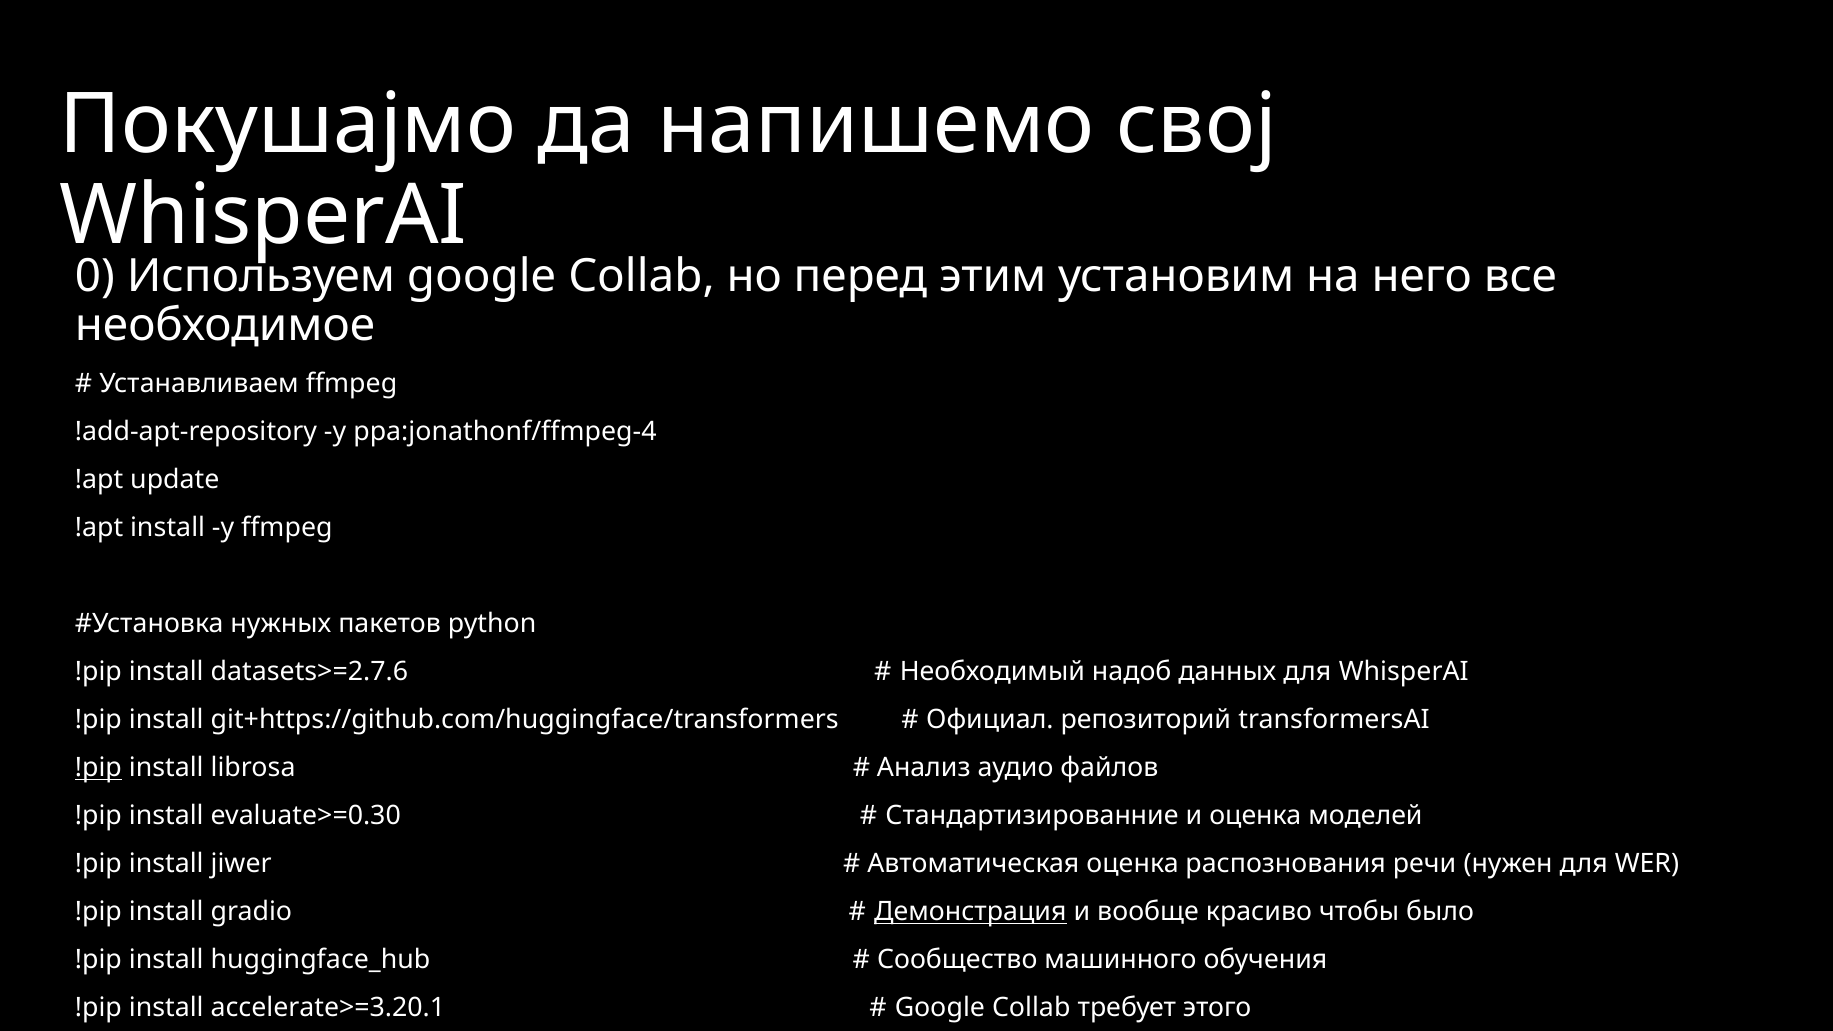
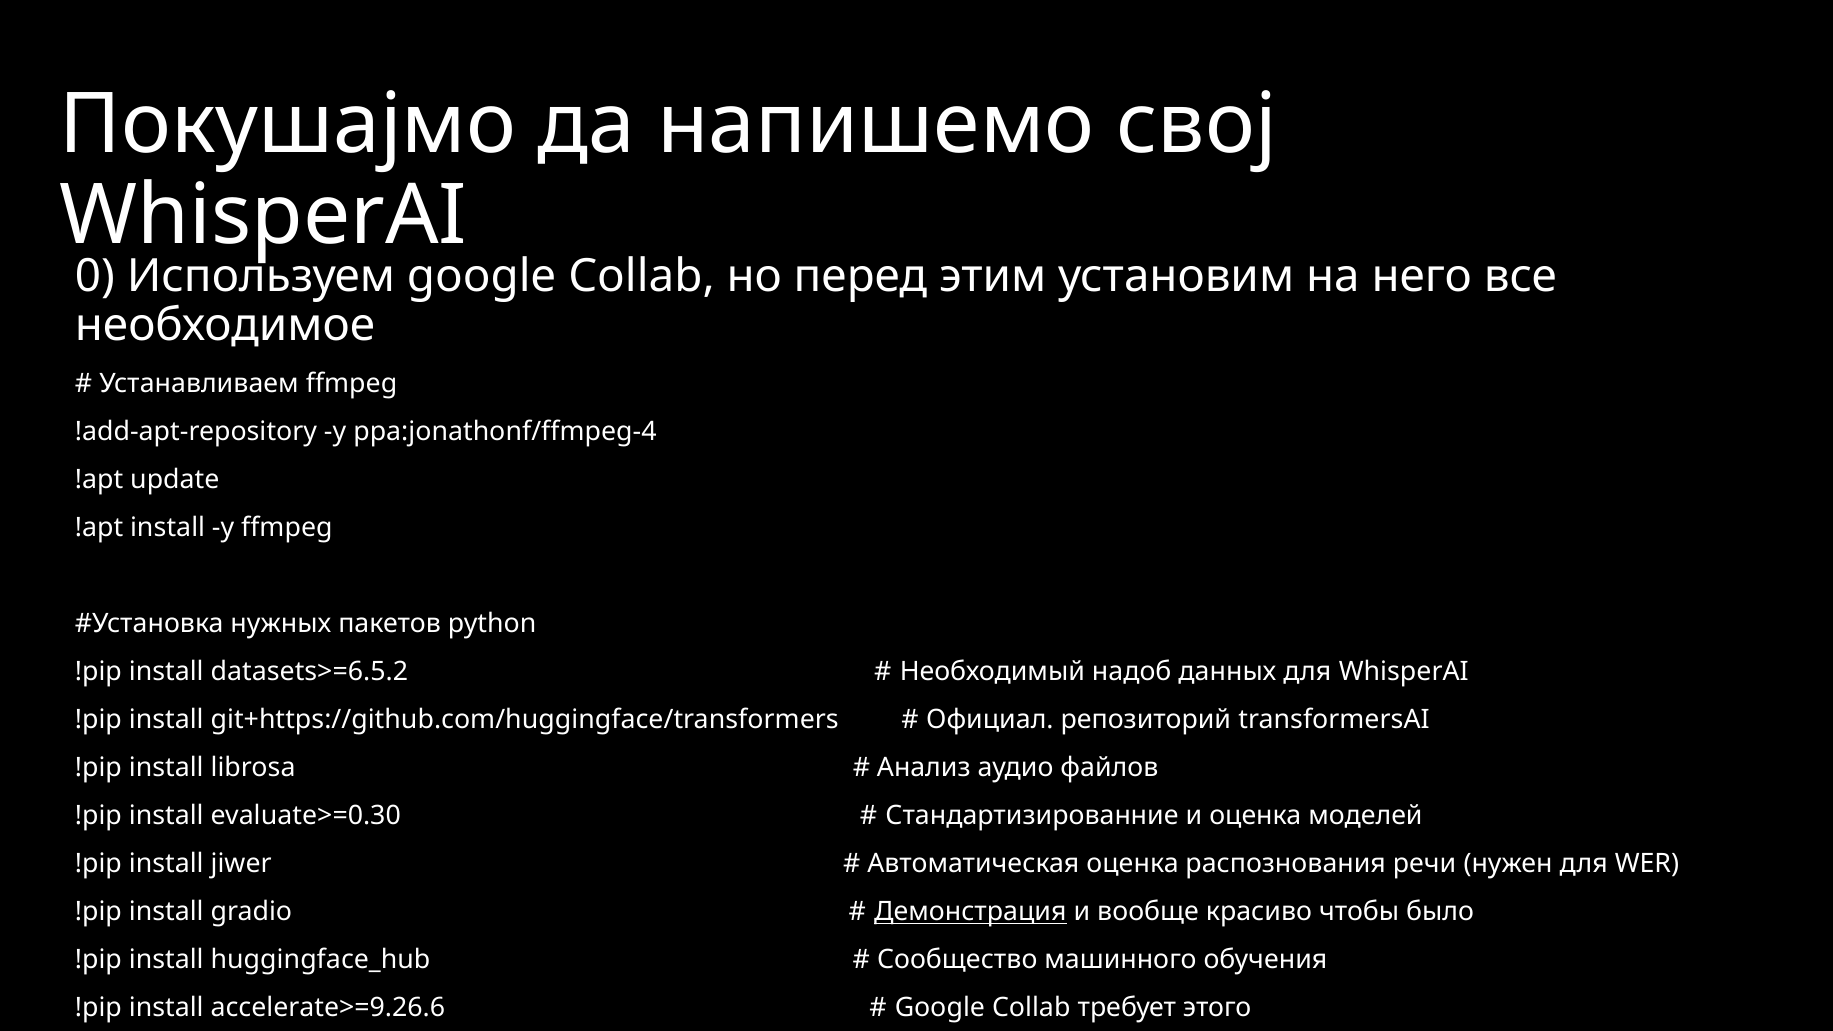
datasets>=2.7.6: datasets>=2.7.6 -> datasets>=6.5.2
!pip at (98, 768) underline: present -> none
accelerate>=3.20.1: accelerate>=3.20.1 -> accelerate>=9.26.6
